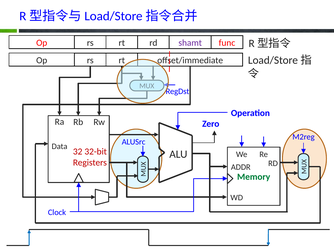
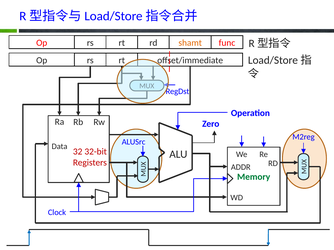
shamt colour: purple -> orange
